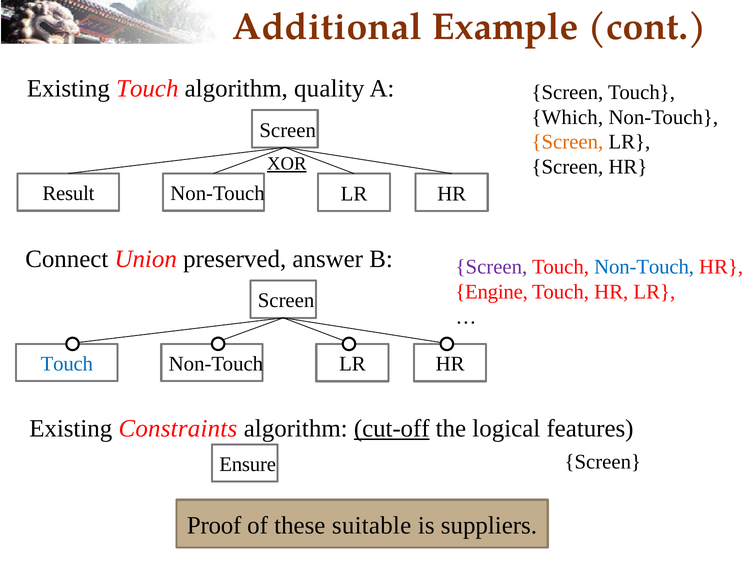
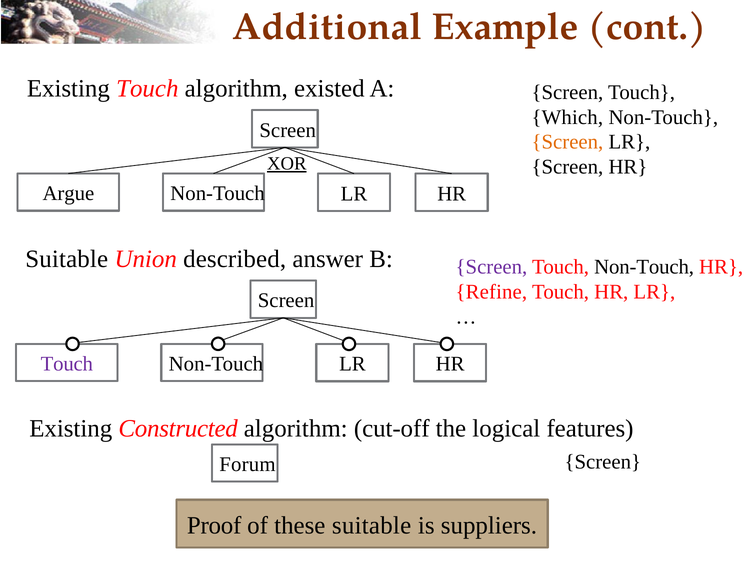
quality: quality -> existed
Result: Result -> Argue
Connect at (67, 259): Connect -> Suitable
preserved: preserved -> described
Non-Touch at (644, 267) colour: blue -> black
Engine: Engine -> Refine
Touch at (67, 364) colour: blue -> purple
Constraints: Constraints -> Constructed
cut-off underline: present -> none
Ensure: Ensure -> Forum
